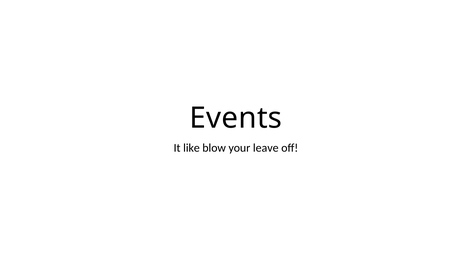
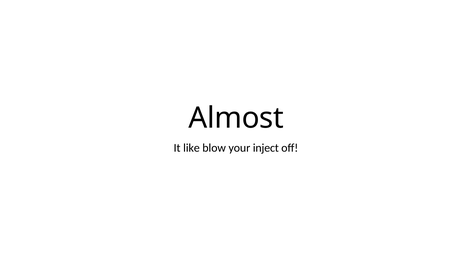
Events: Events -> Almost
leave: leave -> inject
